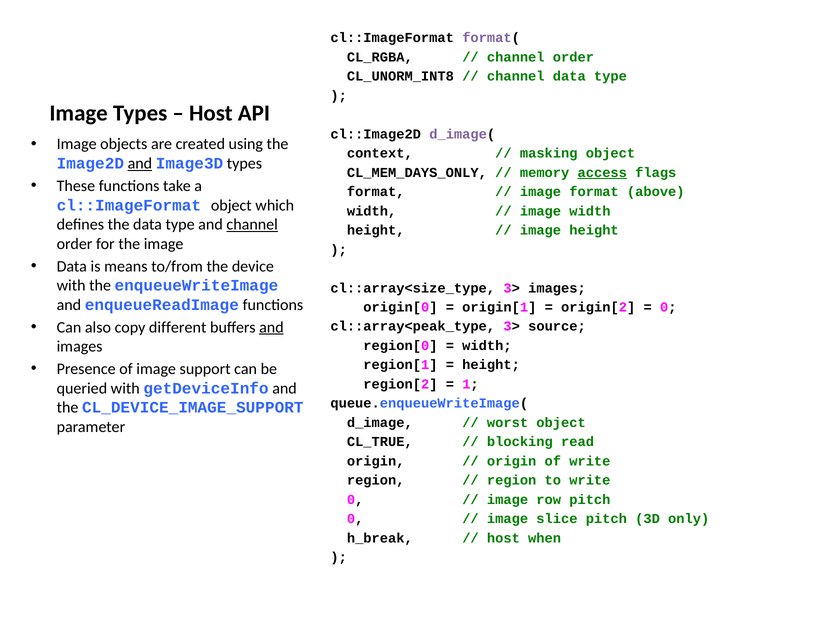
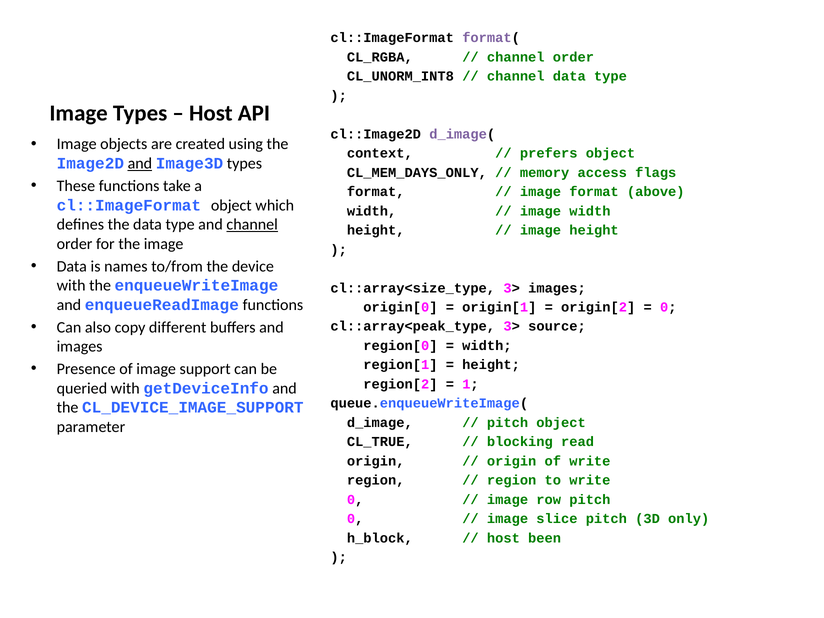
masking: masking -> prefers
access underline: present -> none
means: means -> names
and at (271, 327) underline: present -> none
worst at (508, 423): worst -> pitch
h_break: h_break -> h_block
when: when -> been
